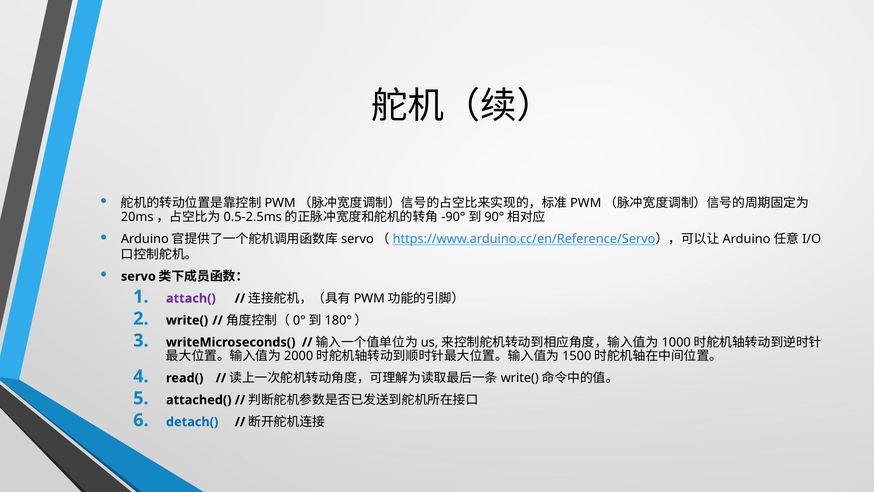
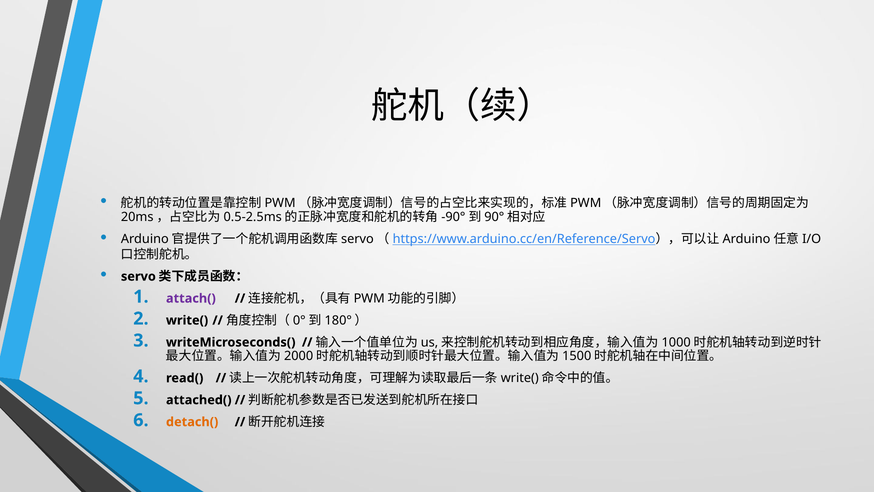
detach( colour: blue -> orange
